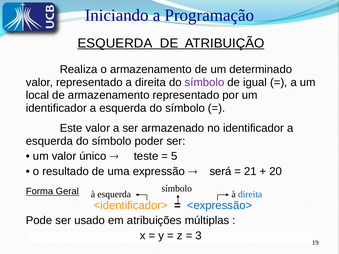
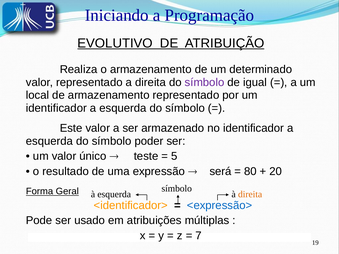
ESQUERDA at (115, 43): ESQUERDA -> EVOLUTIVO
21: 21 -> 80
direita at (250, 194) colour: blue -> orange
3: 3 -> 7
